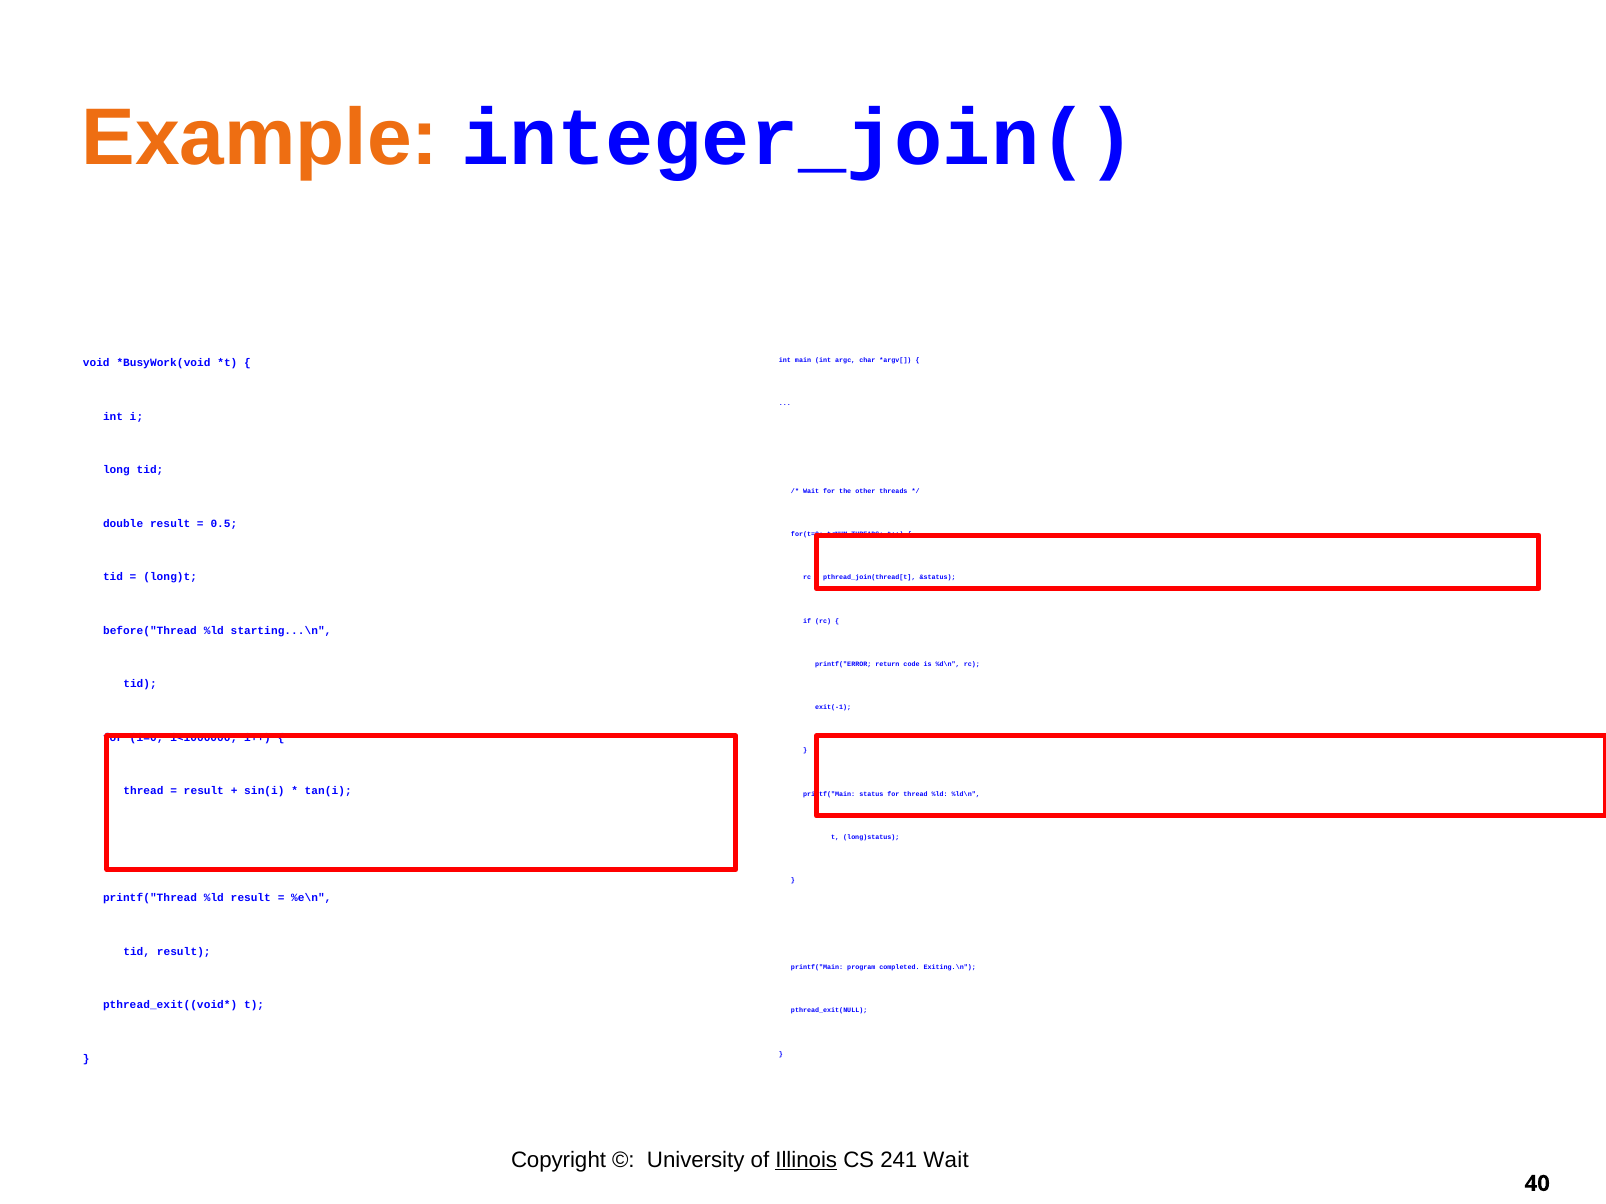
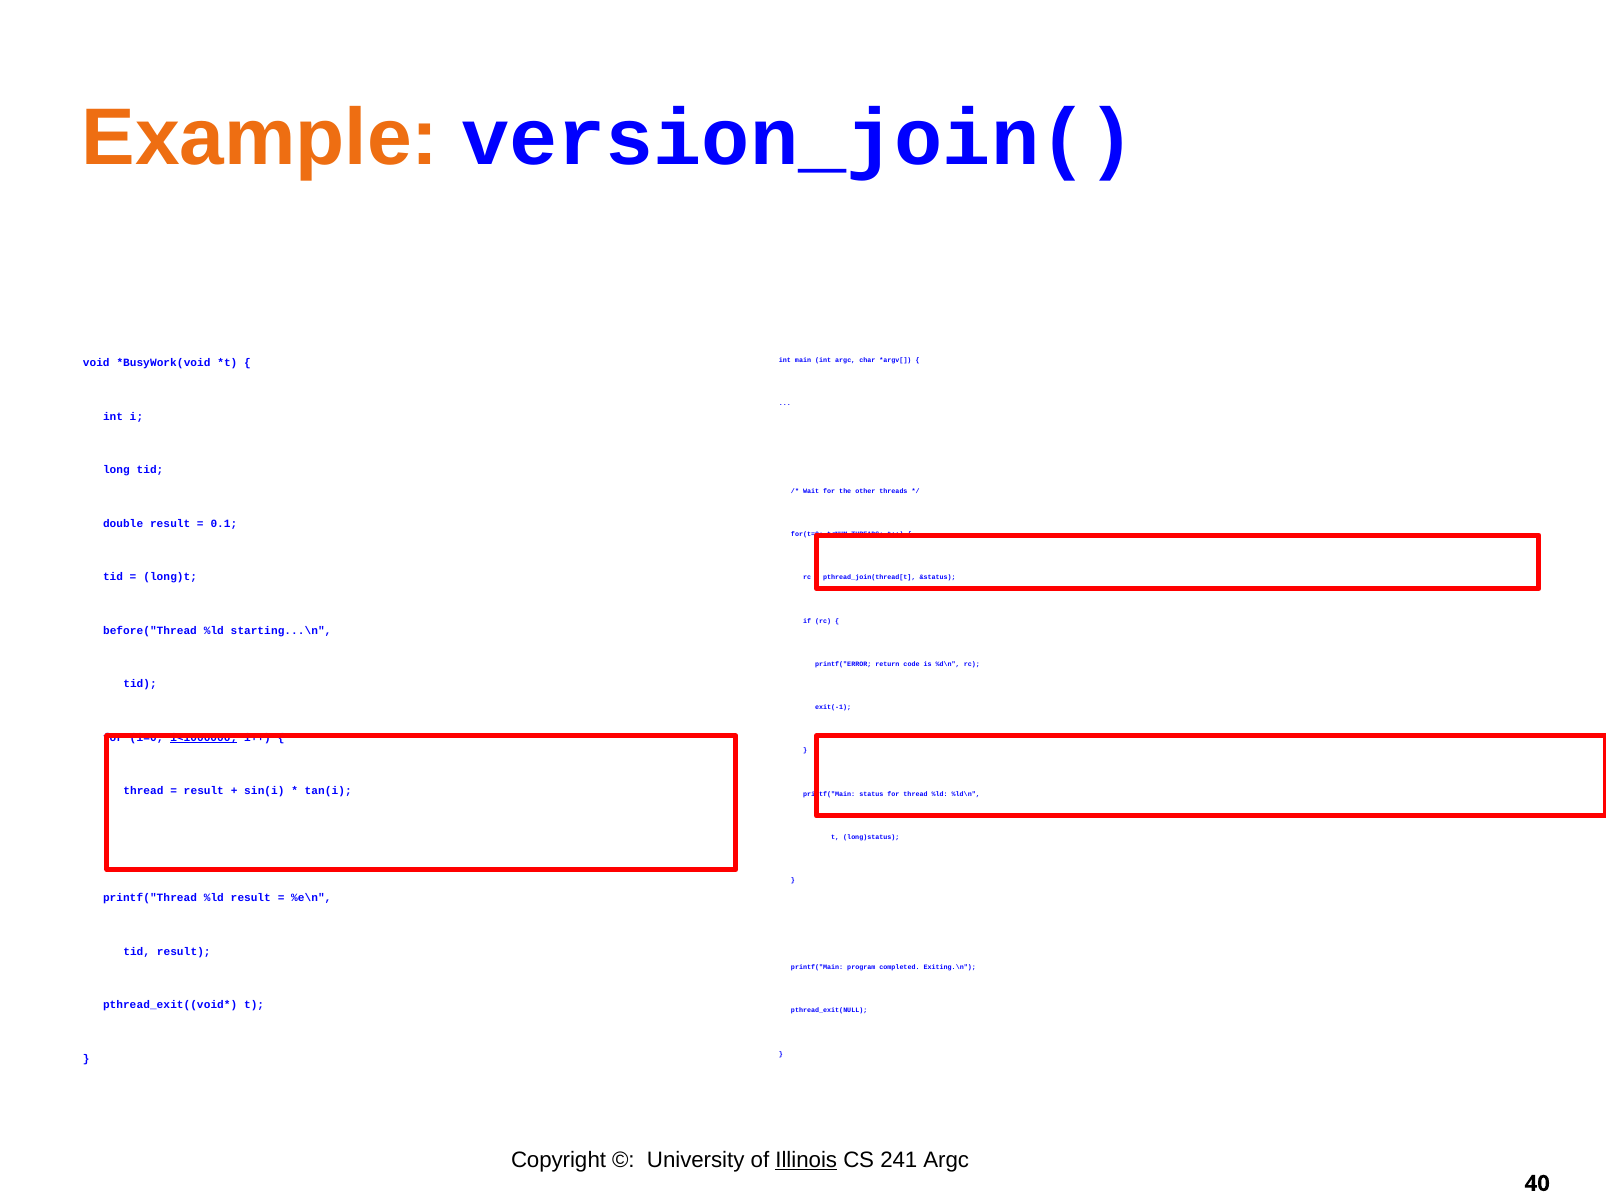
integer_join(: integer_join( -> version_join(
0.5: 0.5 -> 0.1
i<1000000 underline: none -> present
241 Wait: Wait -> Argc
